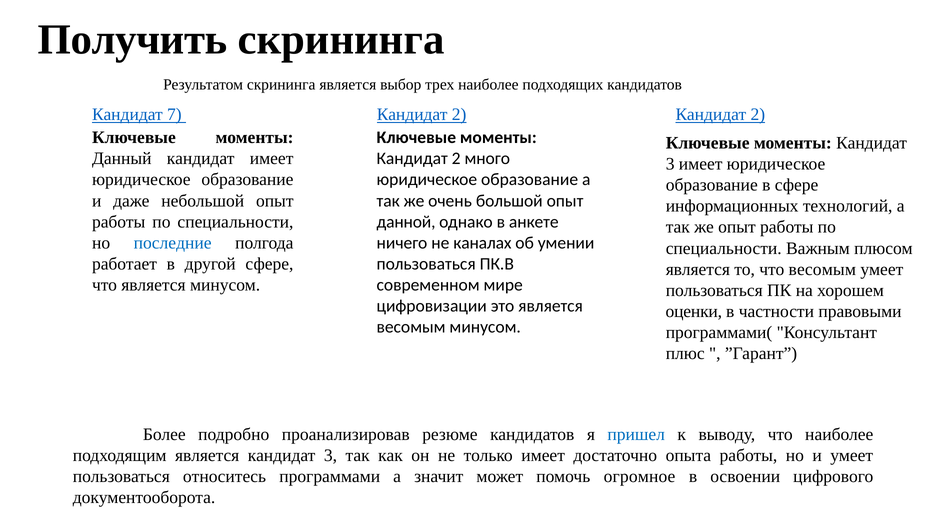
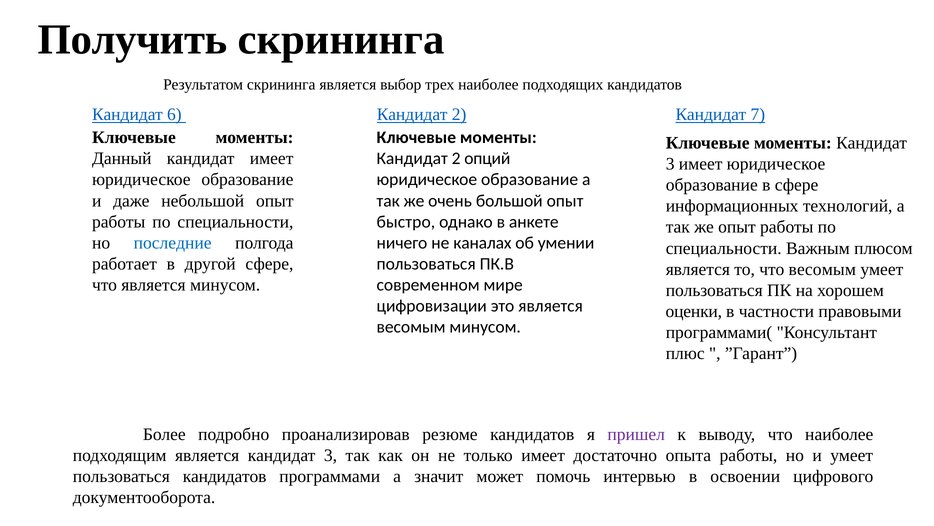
7: 7 -> 6
2 Кандидат 2: 2 -> 7
много: много -> опций
данной: данной -> быстро
пришел colour: blue -> purple
пользоваться относитесь: относитесь -> кандидатов
огромное: огромное -> интервью
